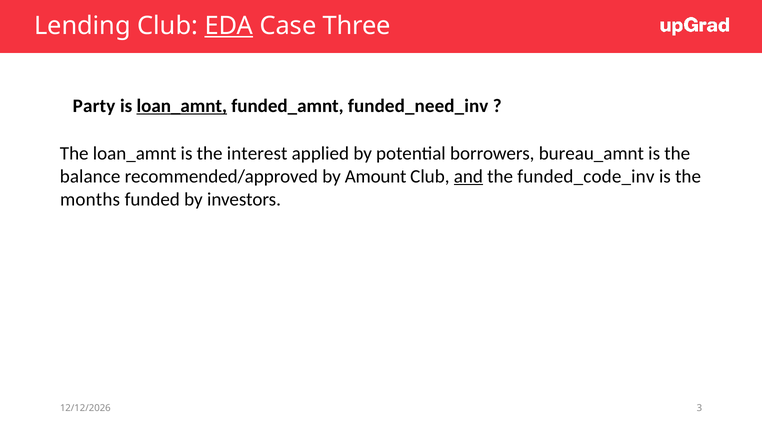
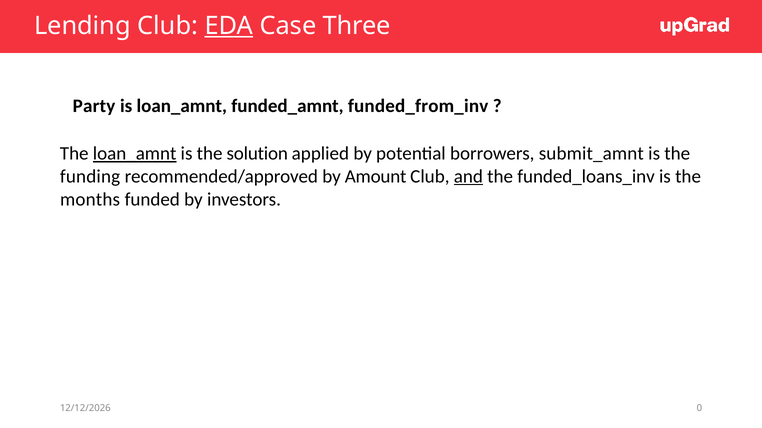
loan_amnt at (182, 106) underline: present -> none
funded_need_inv: funded_need_inv -> funded_from_inv
loan_amnt at (135, 154) underline: none -> present
interest: interest -> solution
bureau_amnt: bureau_amnt -> submit_amnt
balance: balance -> funding
funded_code_inv: funded_code_inv -> funded_loans_inv
3: 3 -> 0
